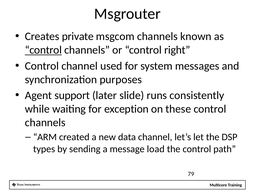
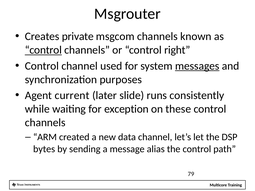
messages underline: none -> present
support: support -> current
types: types -> bytes
load: load -> alias
